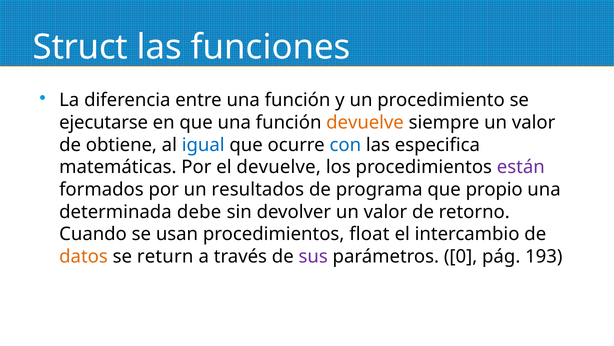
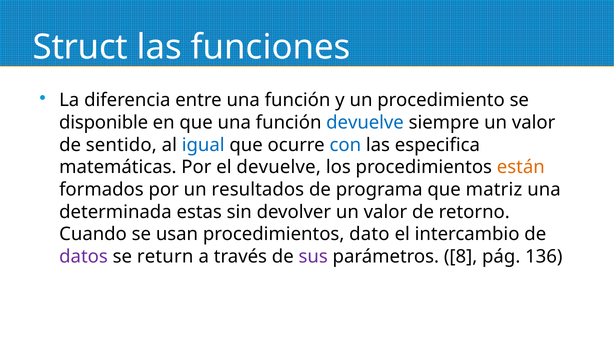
ejecutarse: ejecutarse -> disponible
devuelve at (365, 122) colour: orange -> blue
obtiene: obtiene -> sentido
están colour: purple -> orange
propio: propio -> matriz
debe: debe -> estas
float: float -> dato
datos colour: orange -> purple
0: 0 -> 8
193: 193 -> 136
